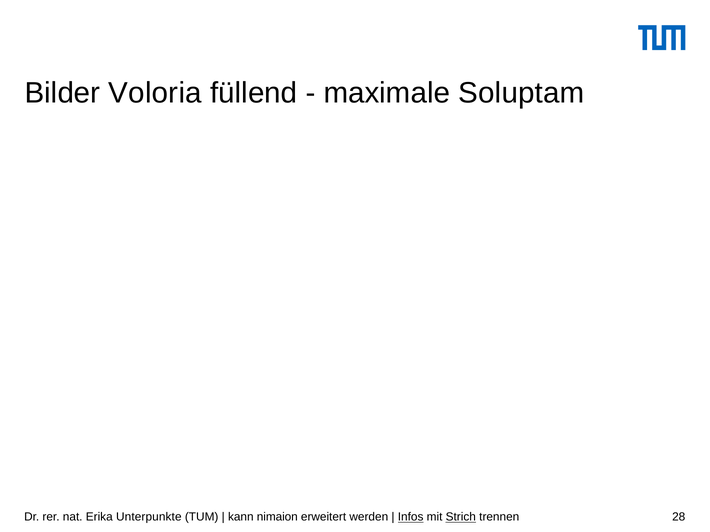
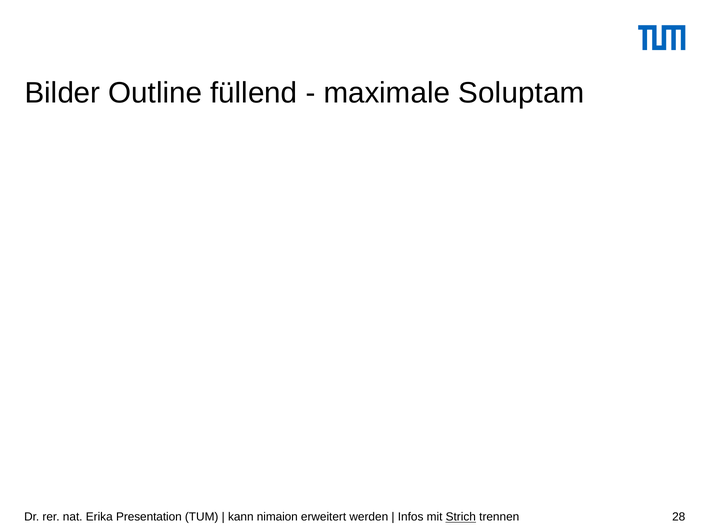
Voloria: Voloria -> Outline
Unterpunkte: Unterpunkte -> Presentation
Infos underline: present -> none
